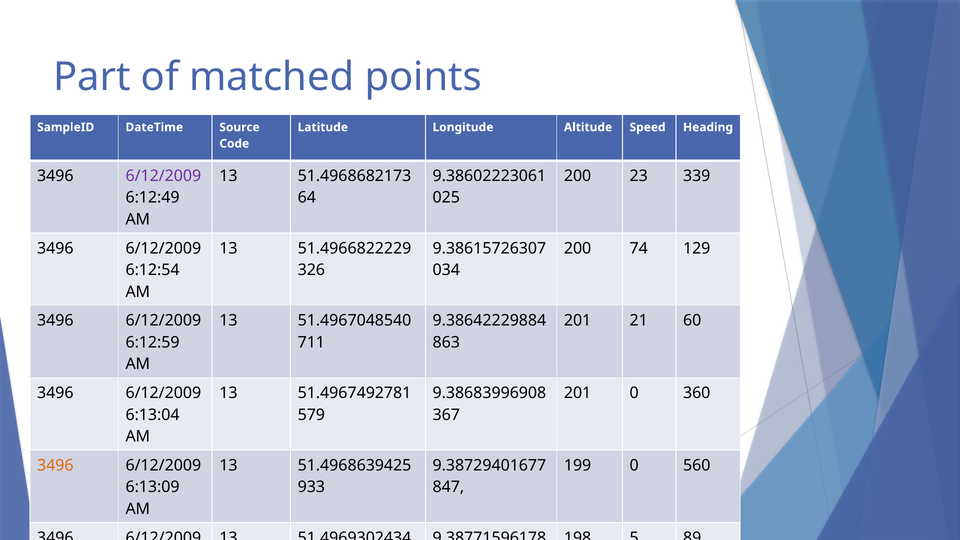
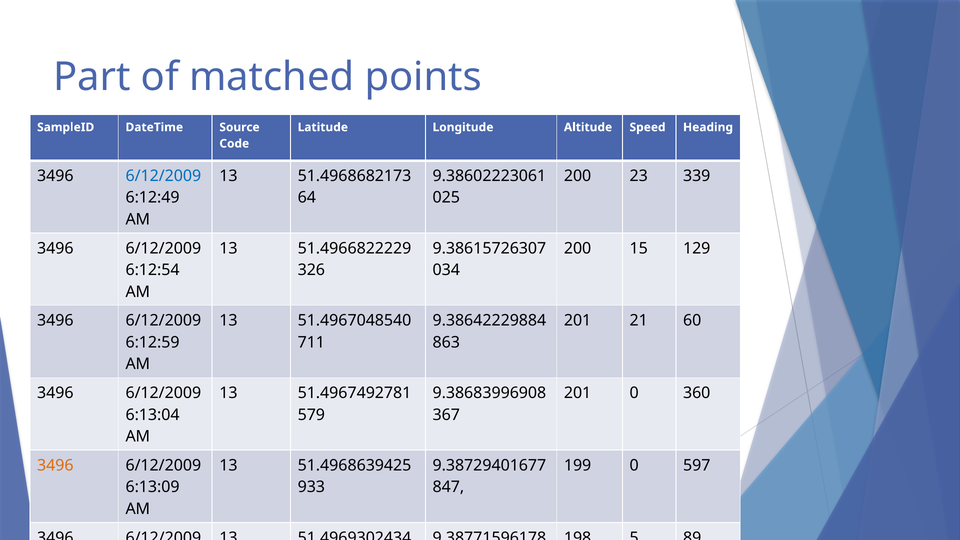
6/12/2009 at (163, 176) colour: purple -> blue
74: 74 -> 15
560: 560 -> 597
